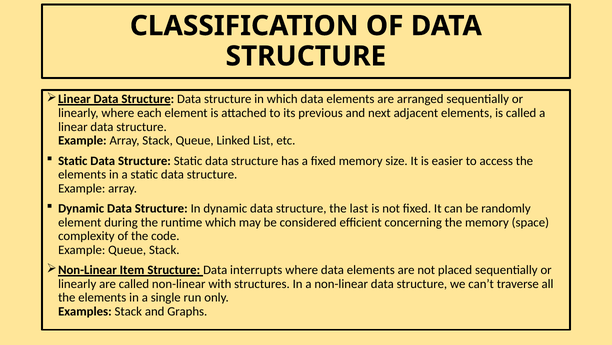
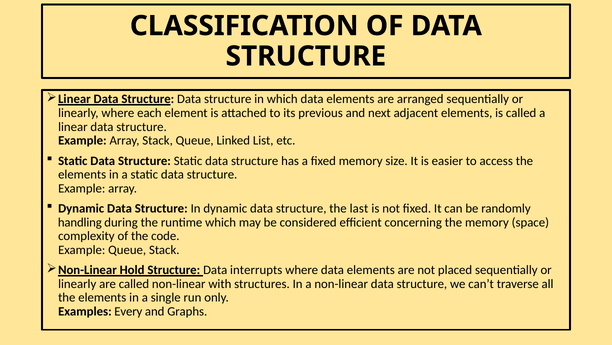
element at (80, 222): element -> handling
Item: Item -> Hold
Examples Stack: Stack -> Every
